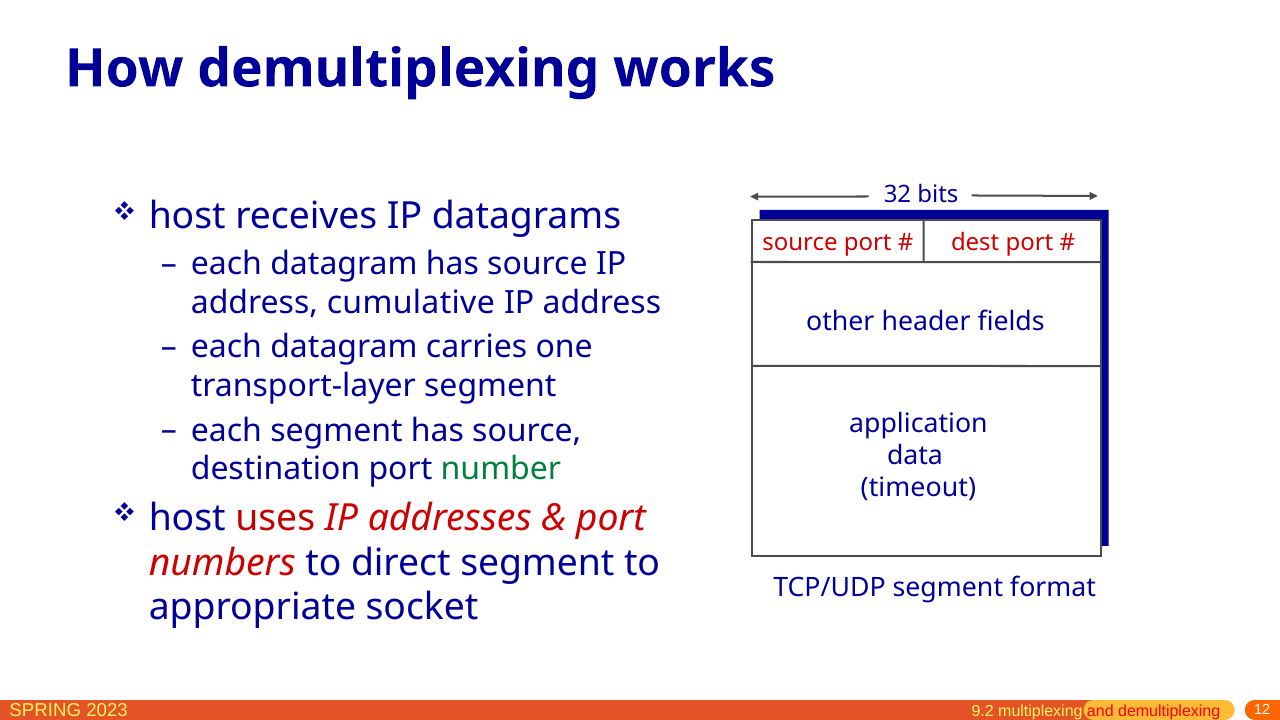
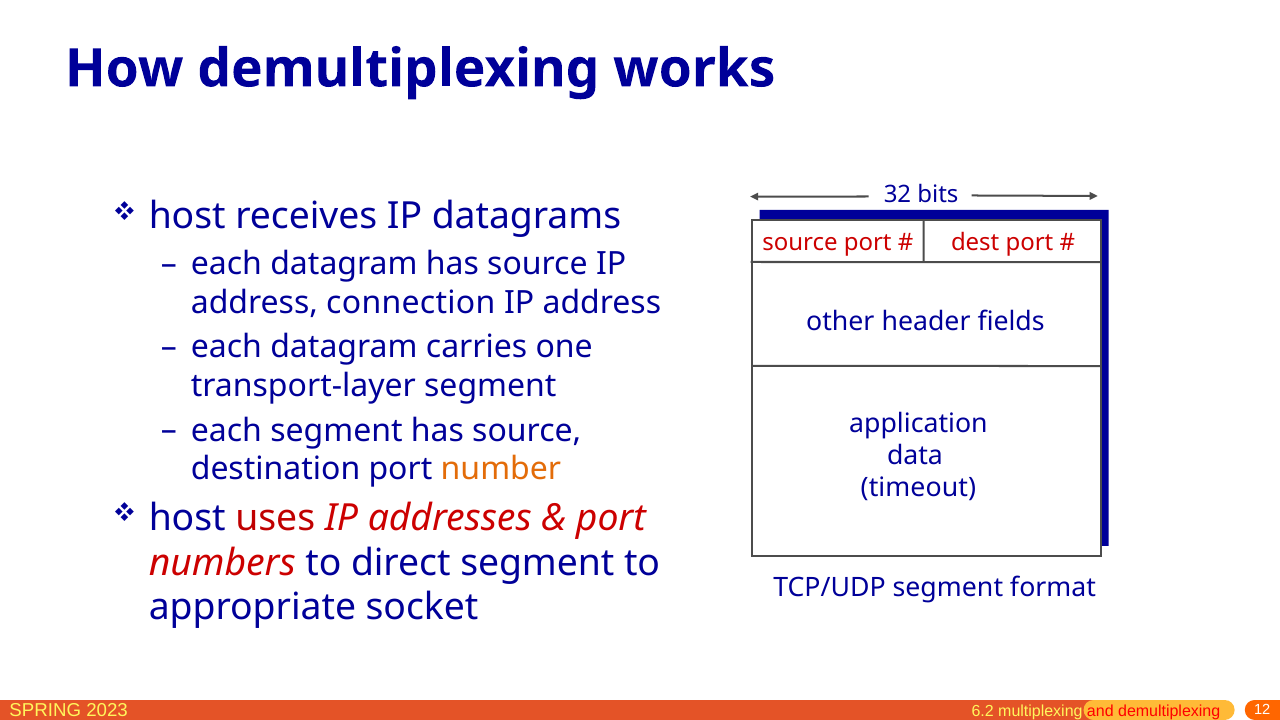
cumulative: cumulative -> connection
number colour: green -> orange
9.2: 9.2 -> 6.2
